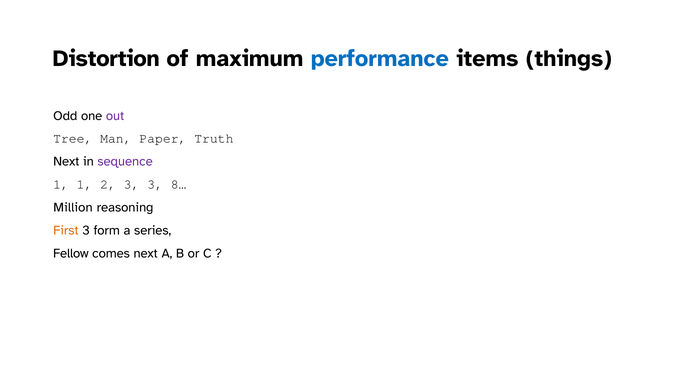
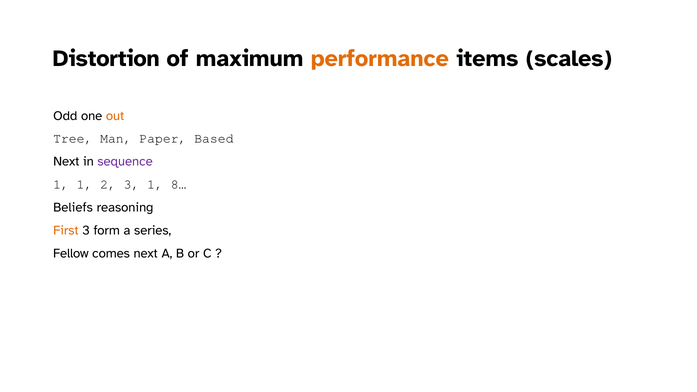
performance colour: blue -> orange
things: things -> scales
out colour: purple -> orange
Truth: Truth -> Based
3 3: 3 -> 1
Million: Million -> Beliefs
